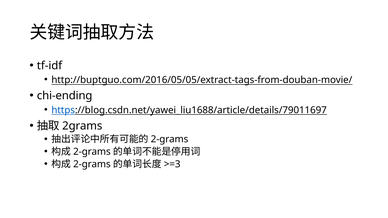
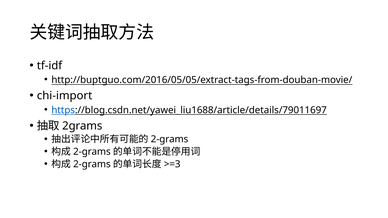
chi-ending: chi-ending -> chi-import
